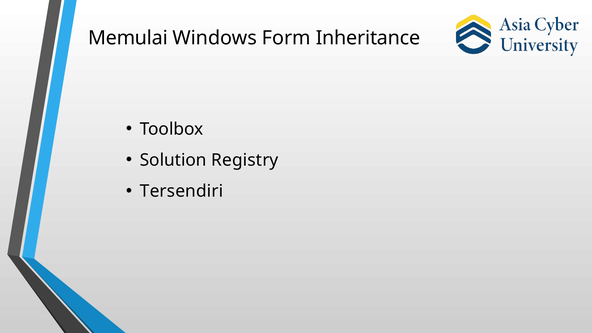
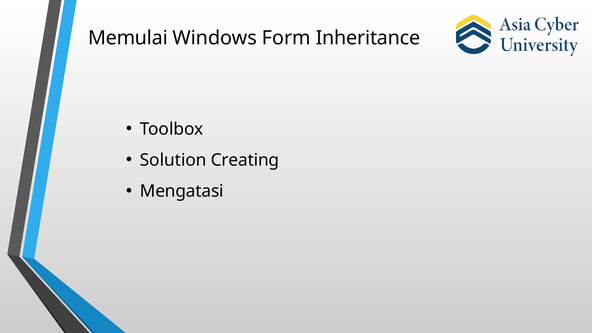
Registry: Registry -> Creating
Tersendiri: Tersendiri -> Mengatasi
